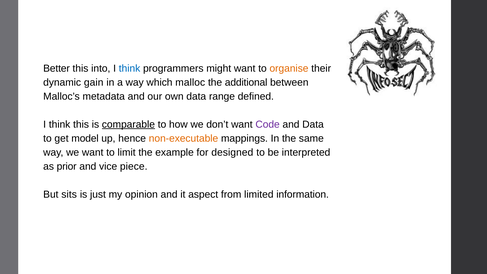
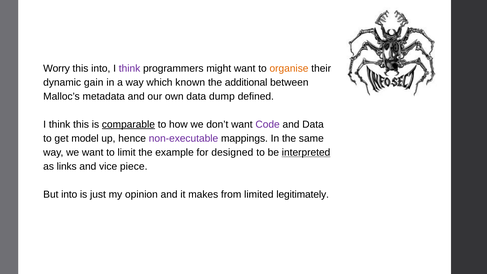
Better: Better -> Worry
think at (130, 68) colour: blue -> purple
malloc: malloc -> known
range: range -> dump
non-executable colour: orange -> purple
interpreted underline: none -> present
prior: prior -> links
But sits: sits -> into
aspect: aspect -> makes
information: information -> legitimately
